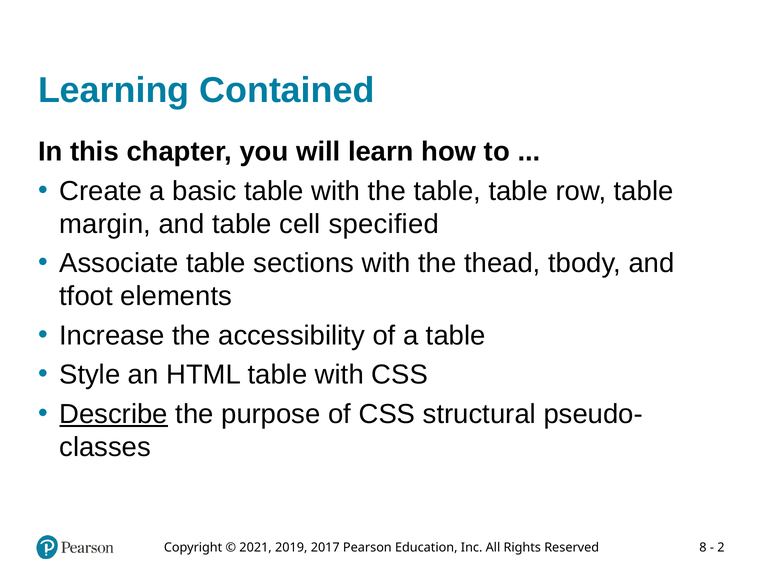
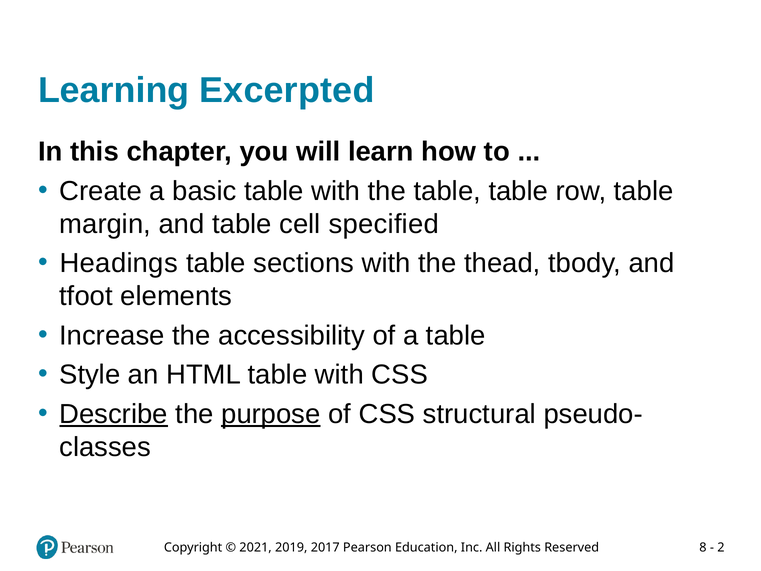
Contained: Contained -> Excerpted
Associate: Associate -> Headings
purpose underline: none -> present
